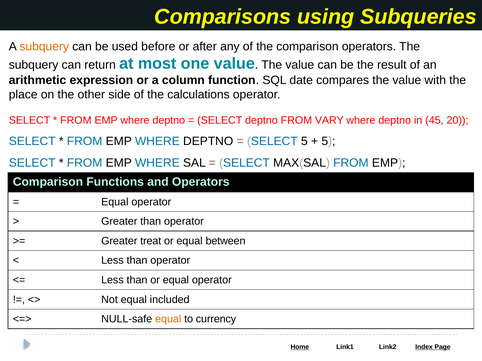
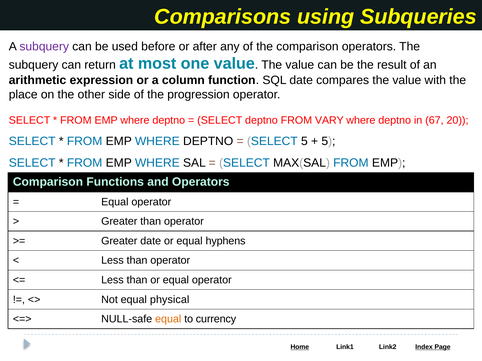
subquery at (44, 47) colour: orange -> purple
calculations: calculations -> progression
45: 45 -> 67
Greater treat: treat -> date
between: between -> hyphens
included: included -> physical
